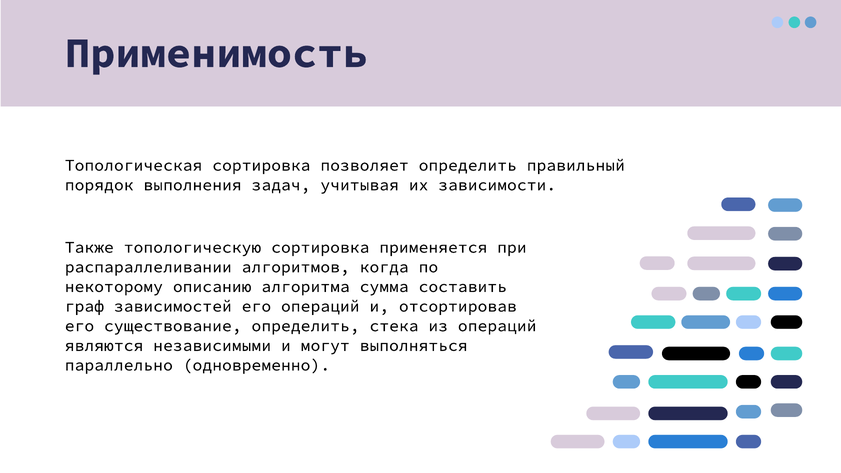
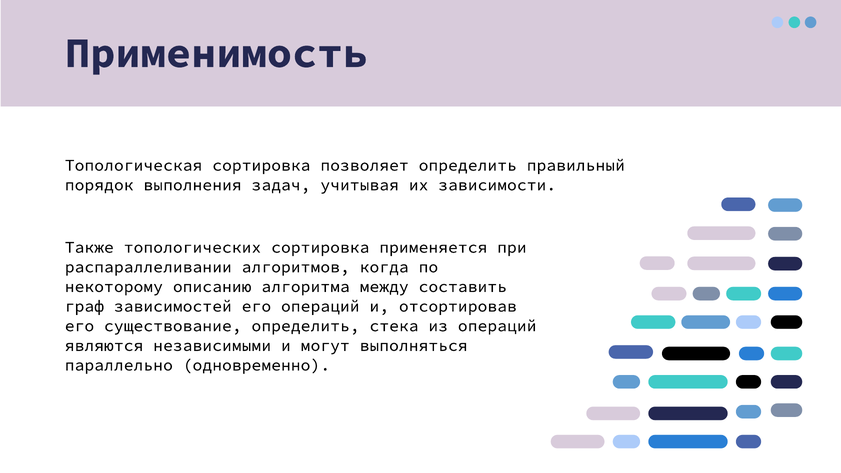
топологическую: топологическую -> топологических
сумма: сумма -> между
